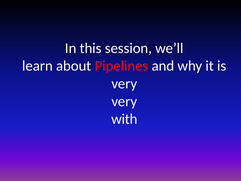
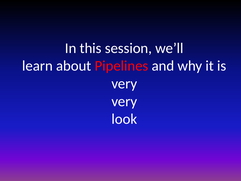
with: with -> look
